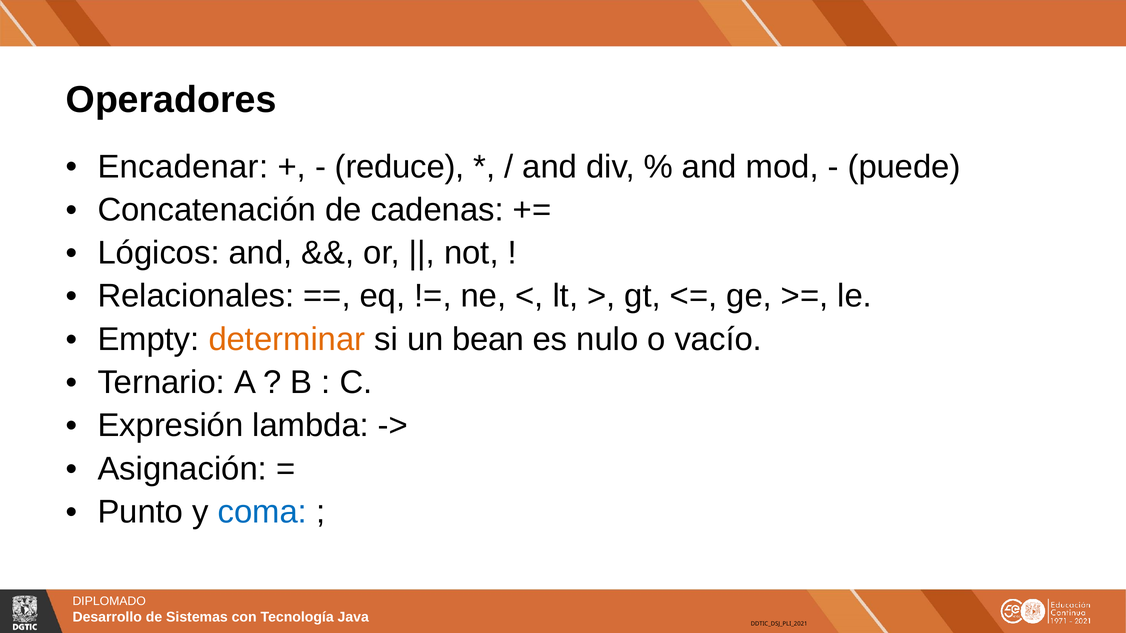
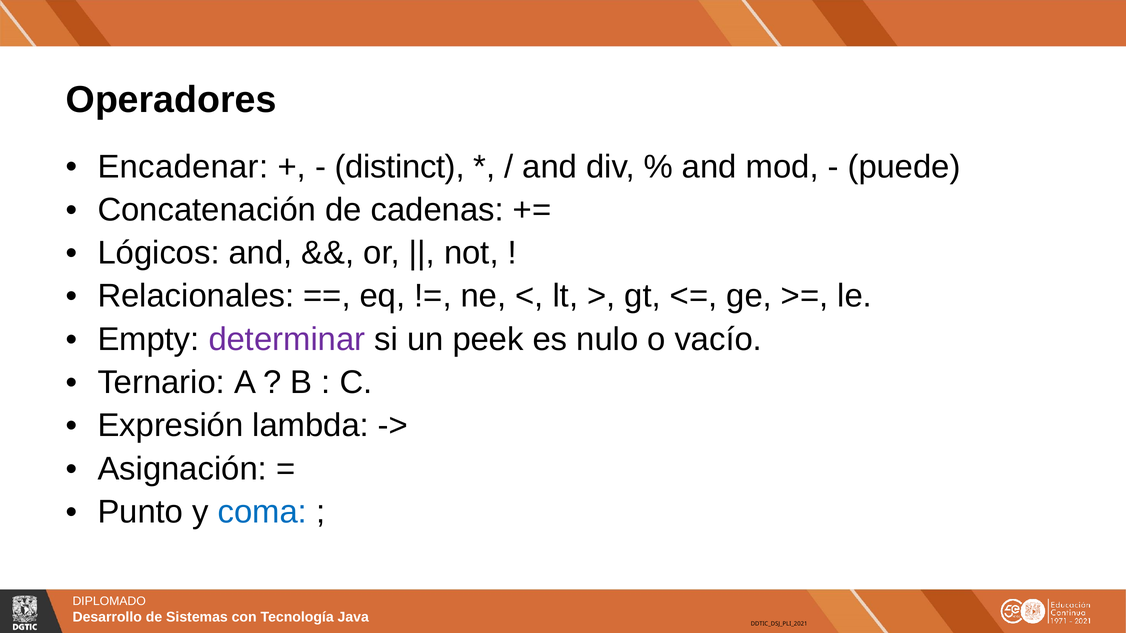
reduce: reduce -> distinct
determinar colour: orange -> purple
bean: bean -> peek
